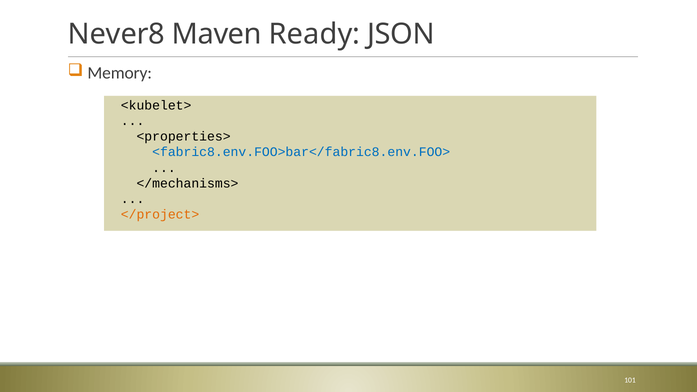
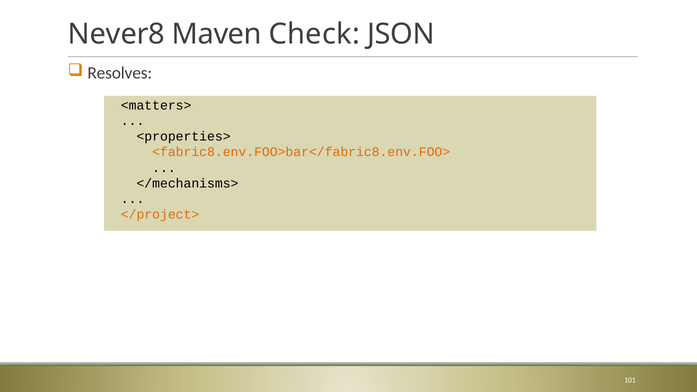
Ready: Ready -> Check
Memory: Memory -> Resolves
<kubelet>: <kubelet> -> <matters>
<fabric8.env.FOO>bar</fabric8.env.FOO> colour: blue -> orange
